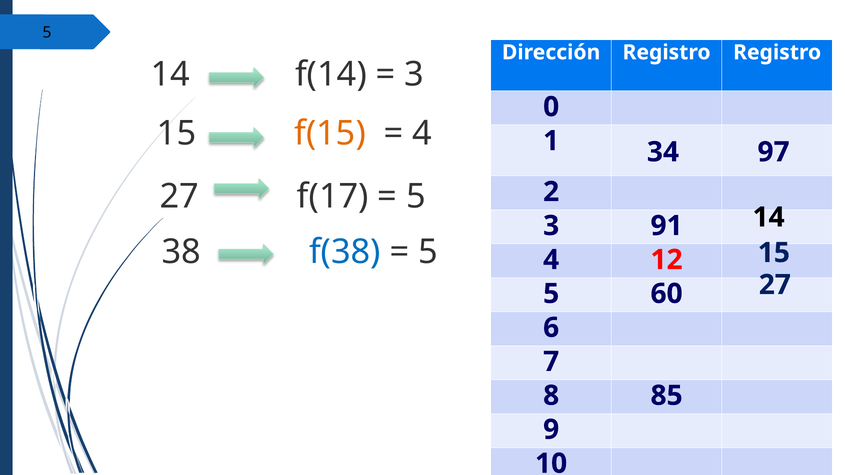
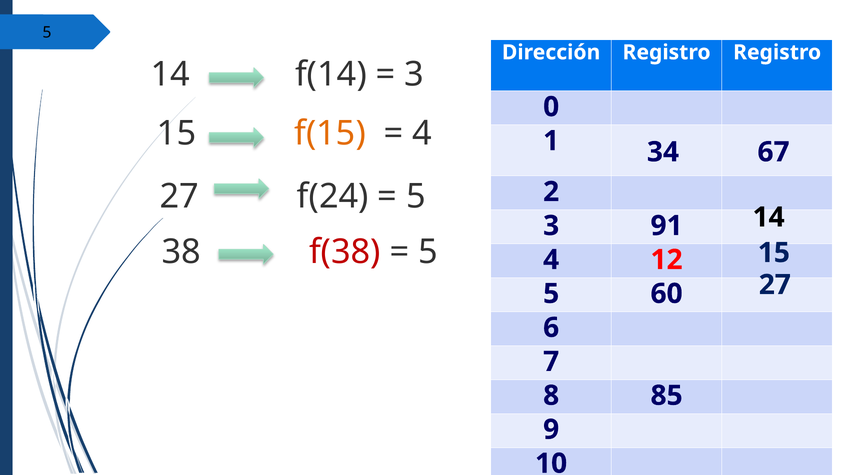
97: 97 -> 67
f(17: f(17 -> f(24
f(38 colour: blue -> red
